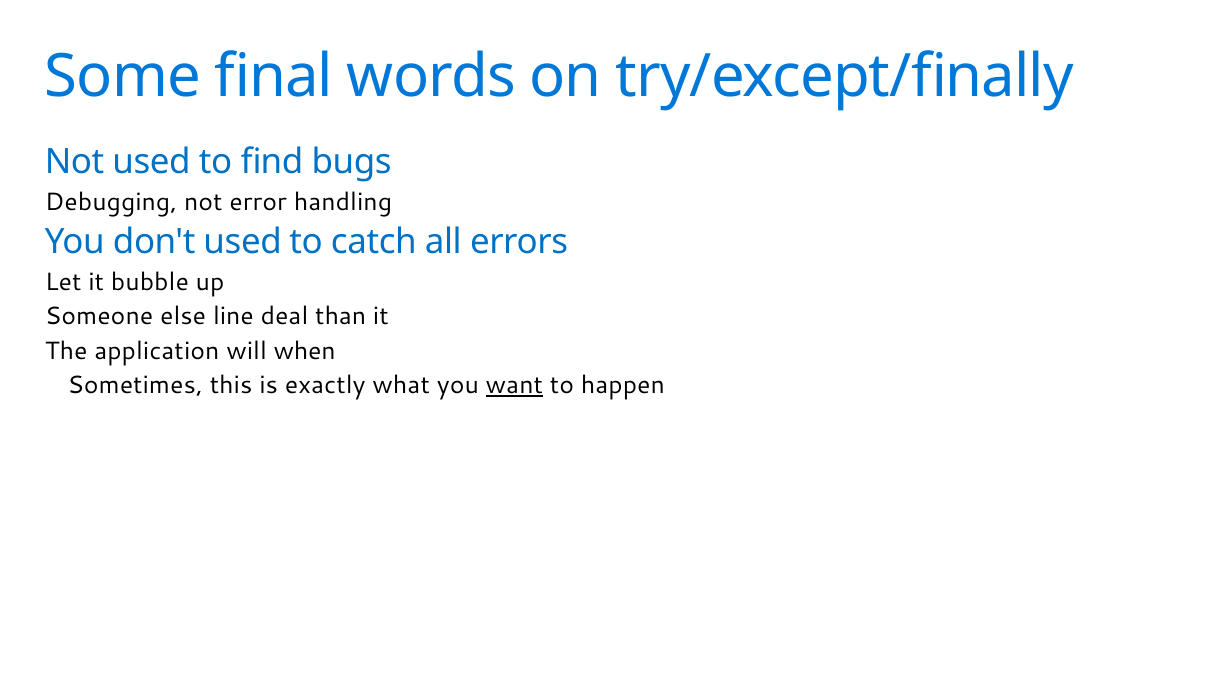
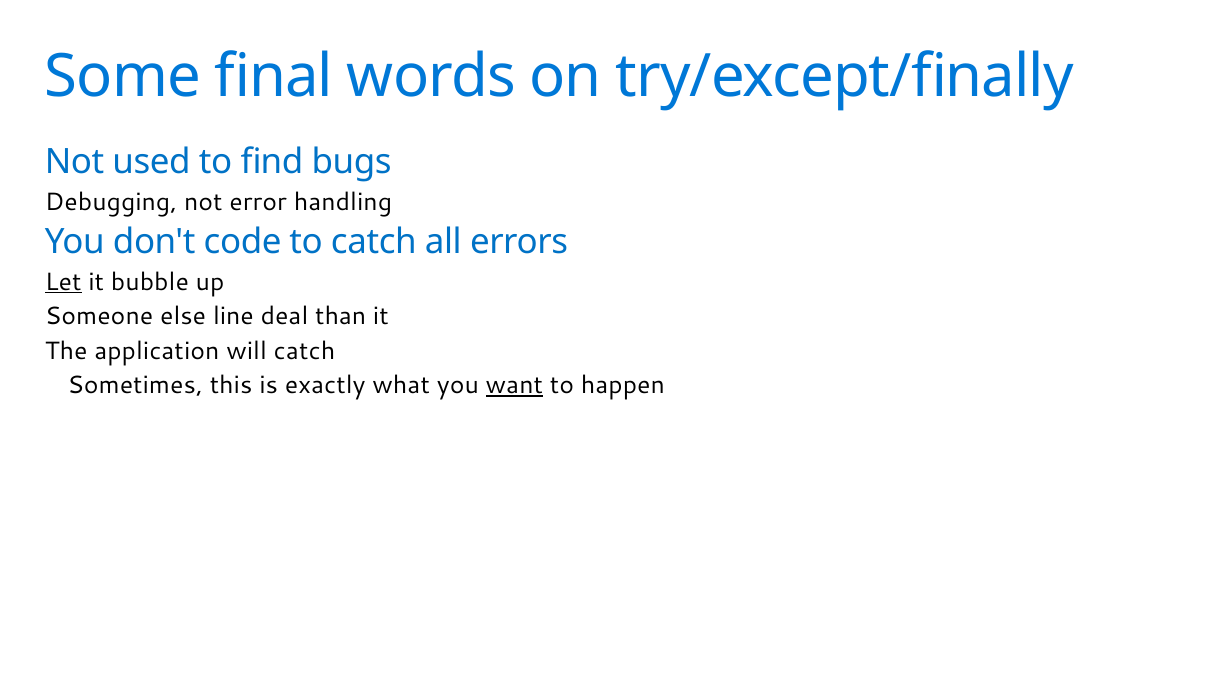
don't used: used -> code
Let underline: none -> present
will when: when -> catch
